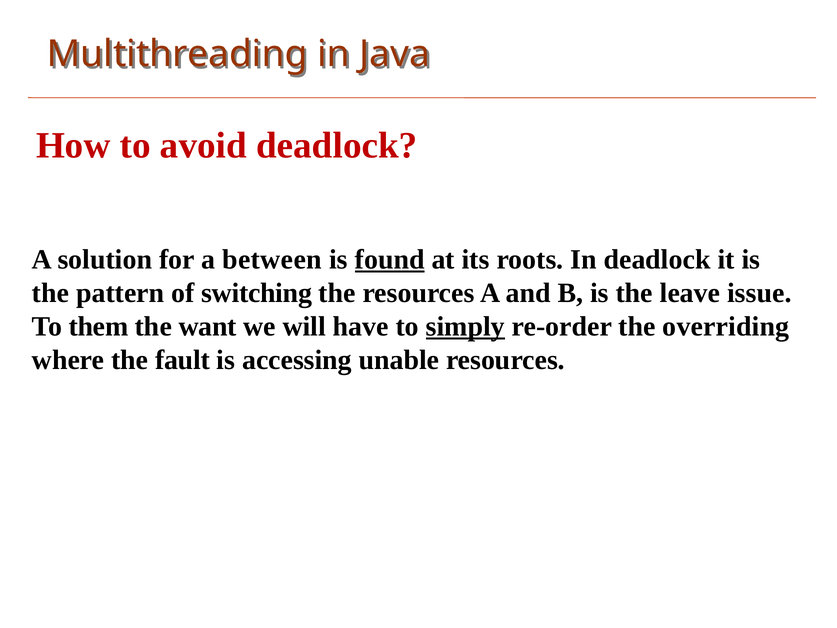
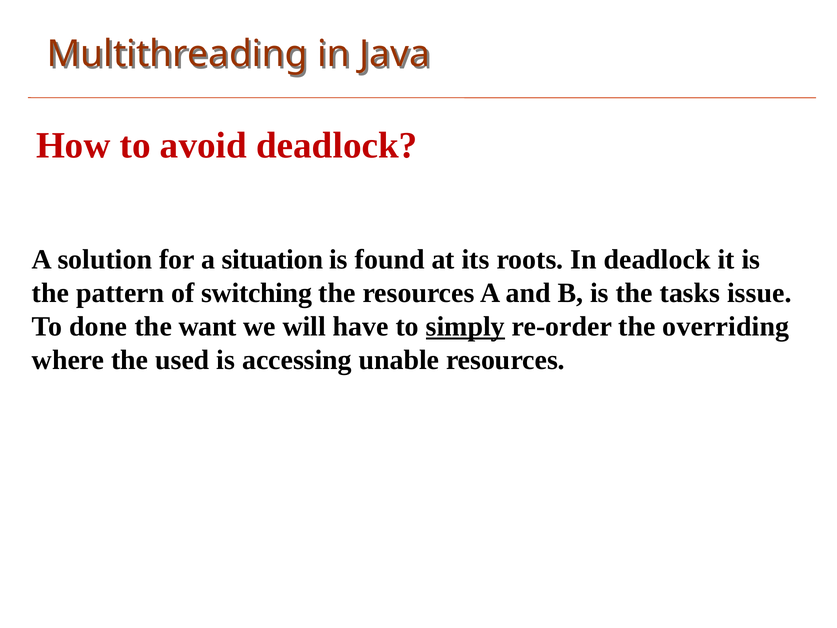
between: between -> situation
found underline: present -> none
leave: leave -> tasks
them: them -> done
fault: fault -> used
